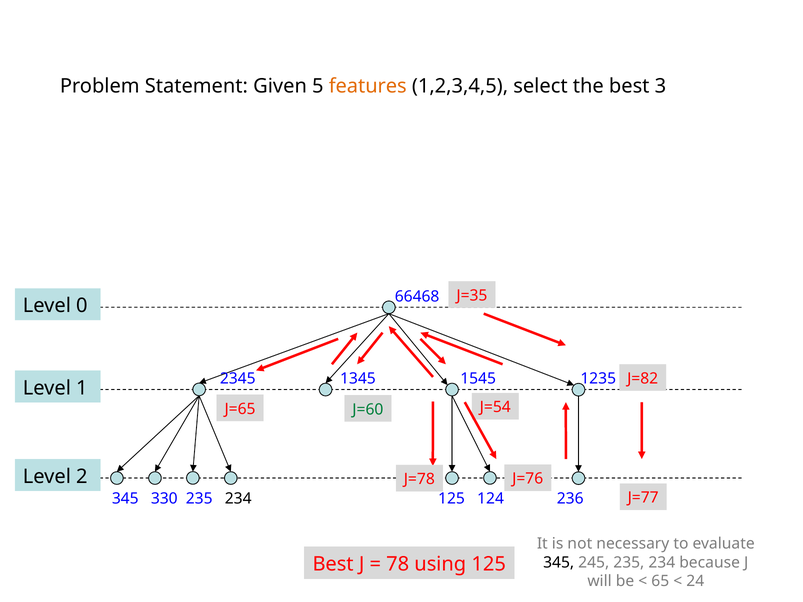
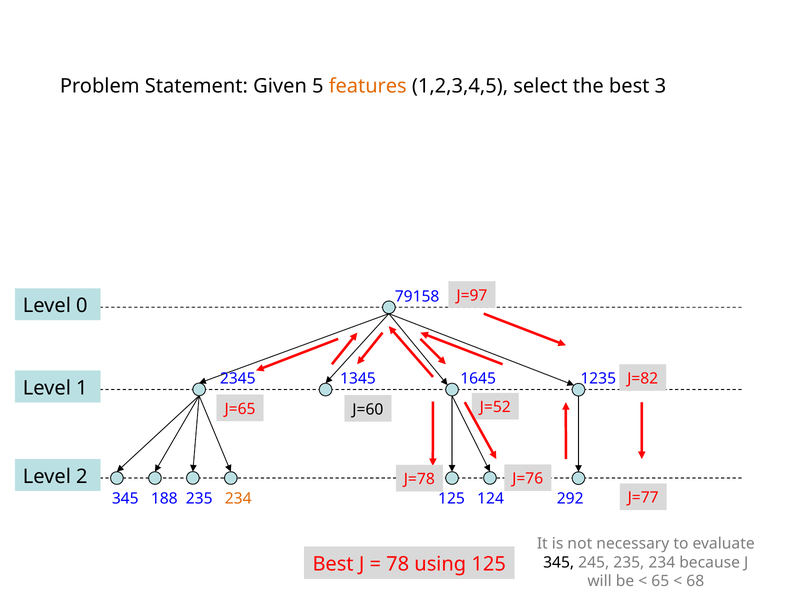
J=35: J=35 -> J=97
66468: 66468 -> 79158
1545: 1545 -> 1645
J=54: J=54 -> J=52
J=60 colour: green -> black
330: 330 -> 188
234 at (238, 499) colour: black -> orange
236: 236 -> 292
24: 24 -> 68
